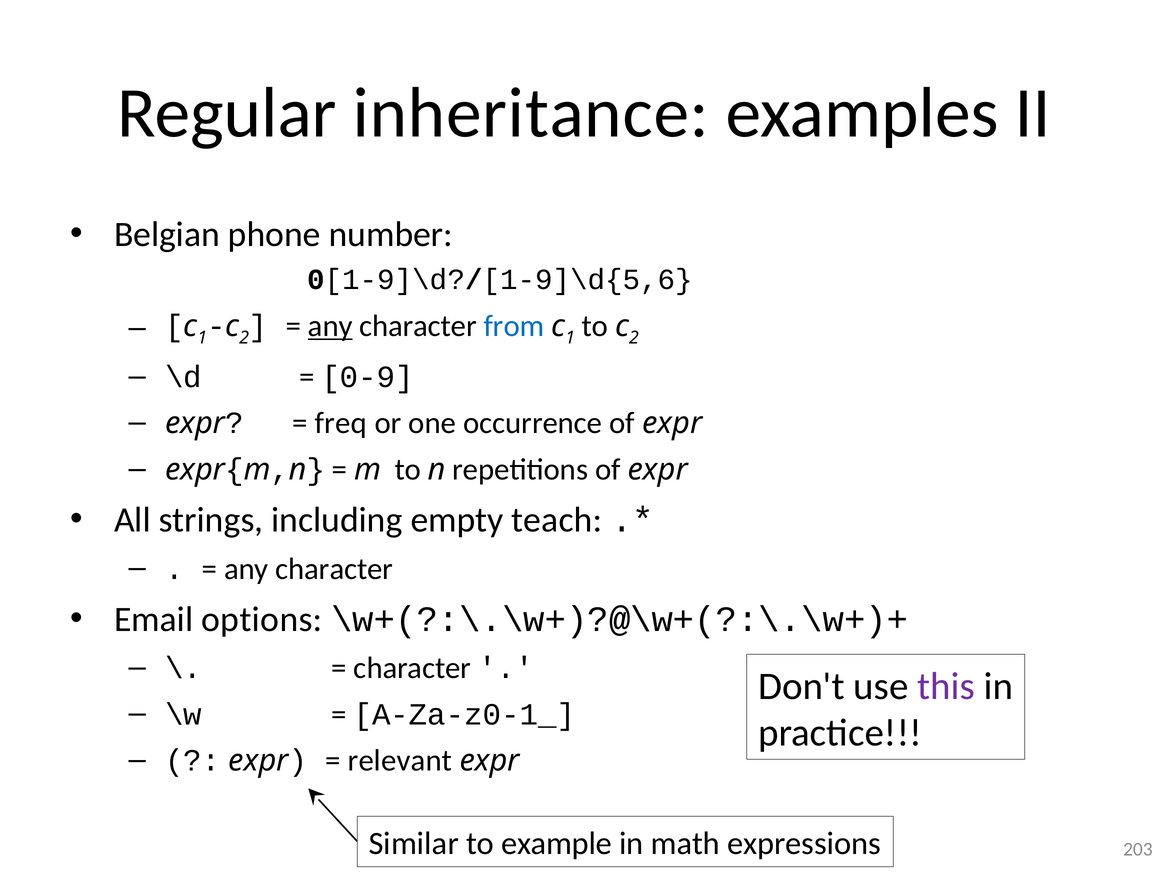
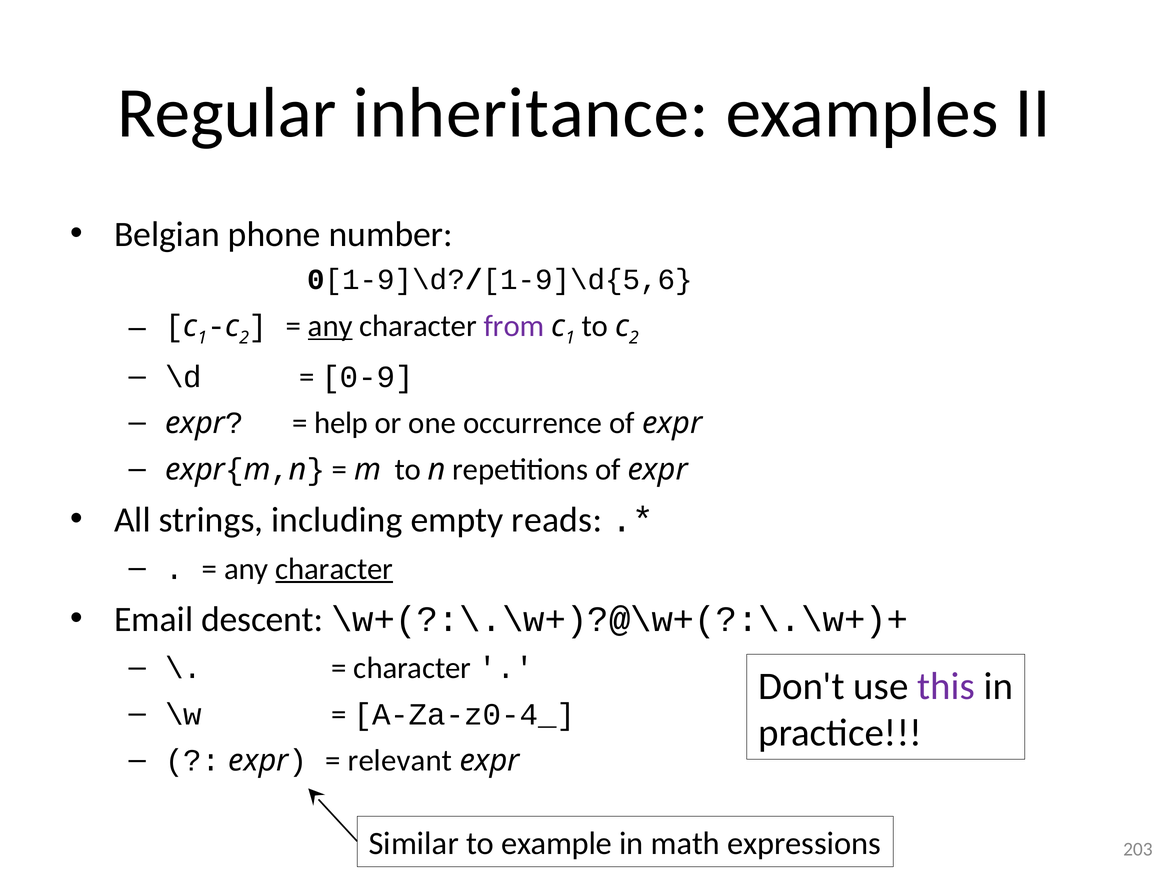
from colour: blue -> purple
freq: freq -> help
teach: teach -> reads
character at (334, 569) underline: none -> present
options: options -> descent
A-Za-z0-1_: A-Za-z0-1_ -> A-Za-z0-4_
